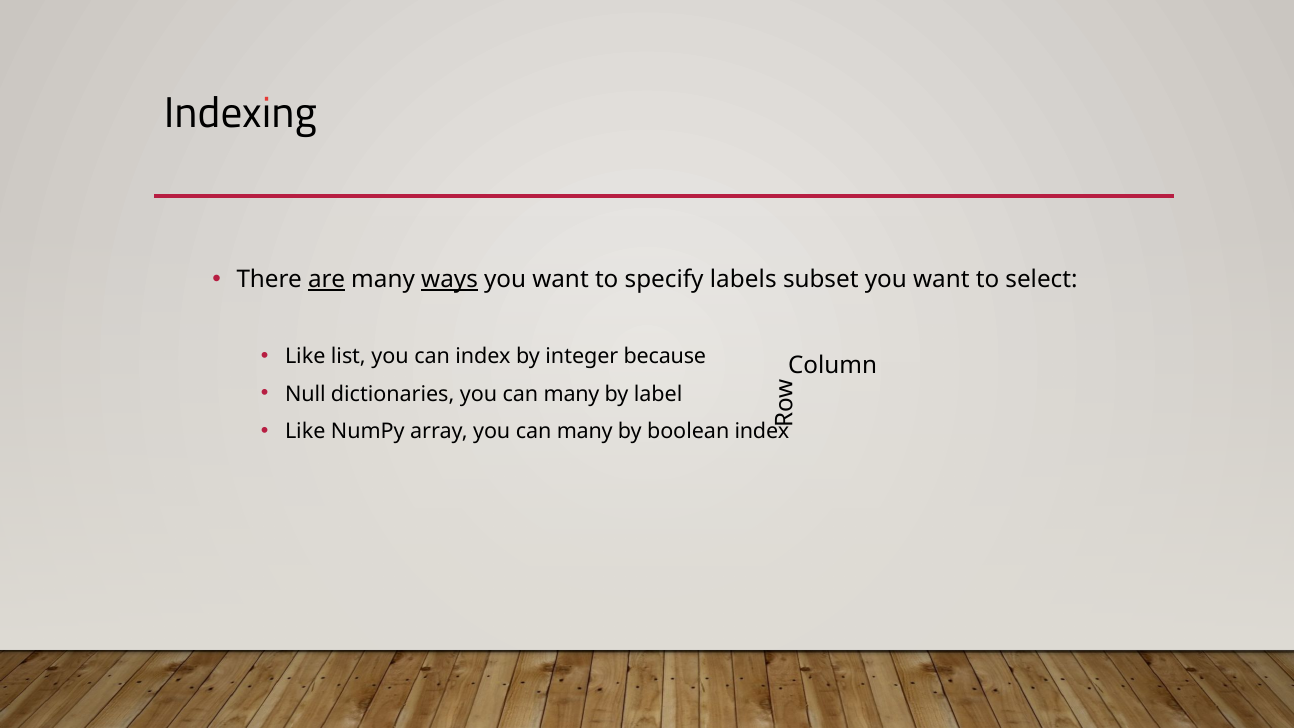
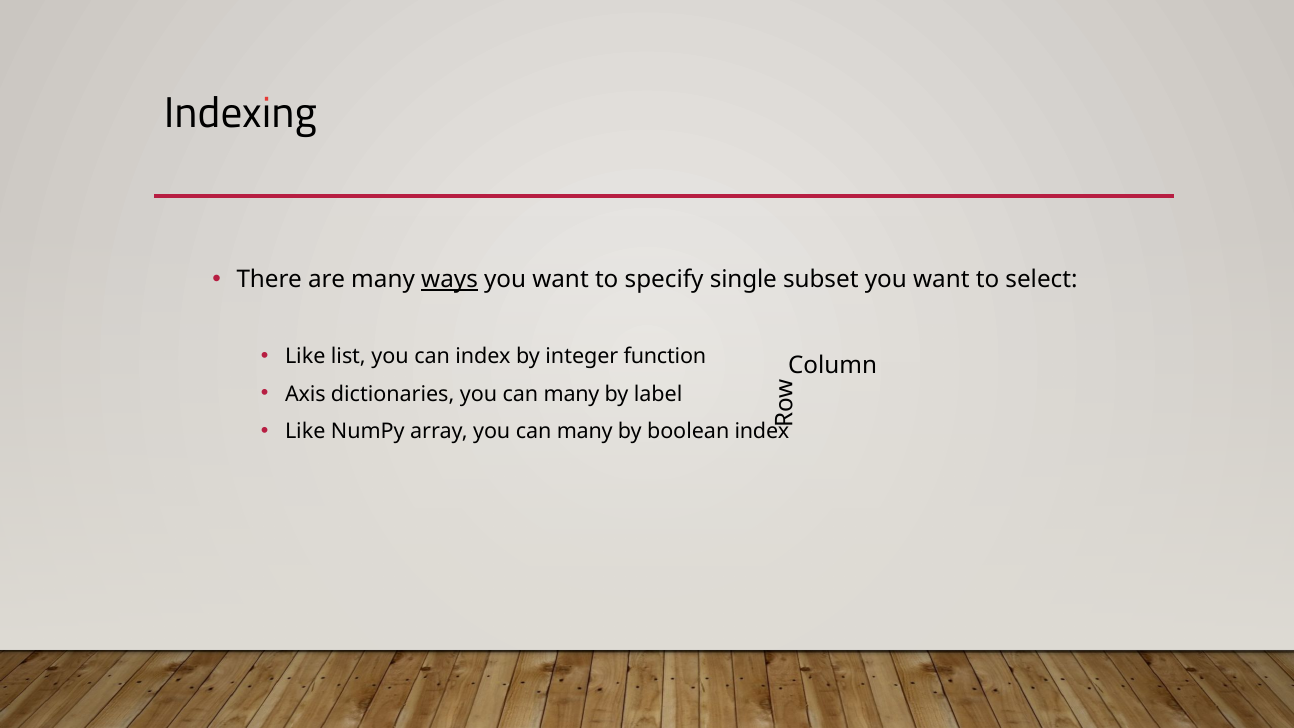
are underline: present -> none
labels: labels -> single
because: because -> function
Null: Null -> Axis
